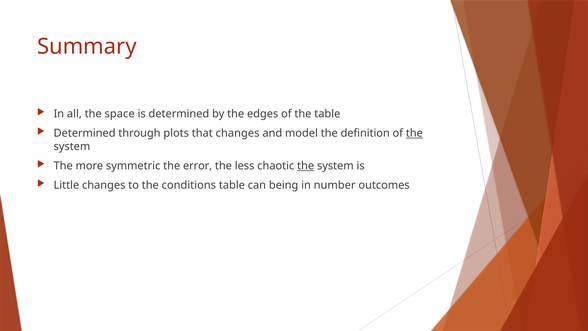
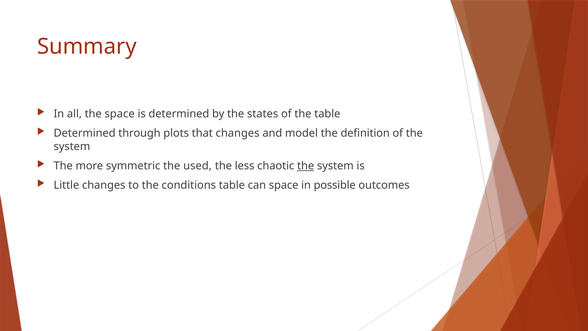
edges: edges -> states
the at (414, 133) underline: present -> none
error: error -> used
can being: being -> space
number: number -> possible
